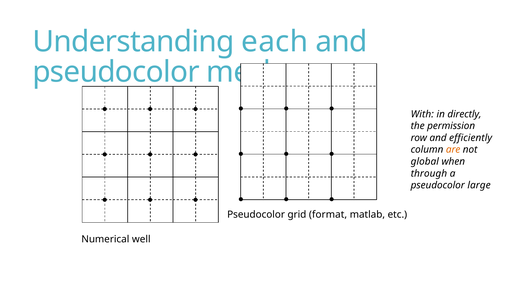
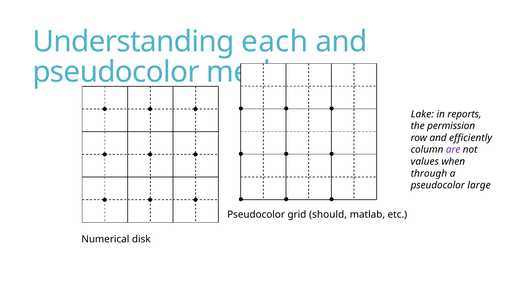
With: With -> Lake
directly: directly -> reports
are colour: orange -> purple
global: global -> values
format: format -> should
well: well -> disk
